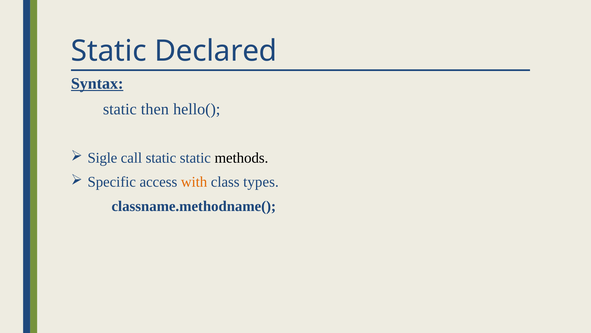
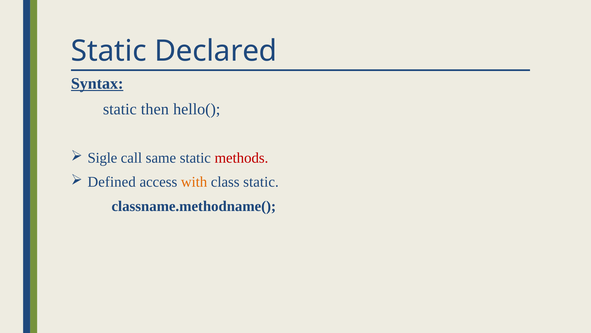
call static: static -> same
methods colour: black -> red
Specific: Specific -> Defined
class types: types -> static
